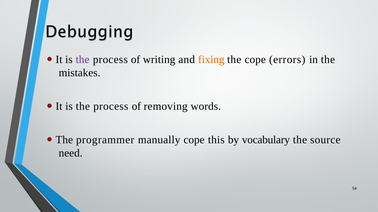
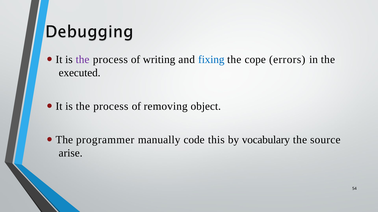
fixing colour: orange -> blue
mistakes: mistakes -> executed
words: words -> object
manually cope: cope -> code
need: need -> arise
